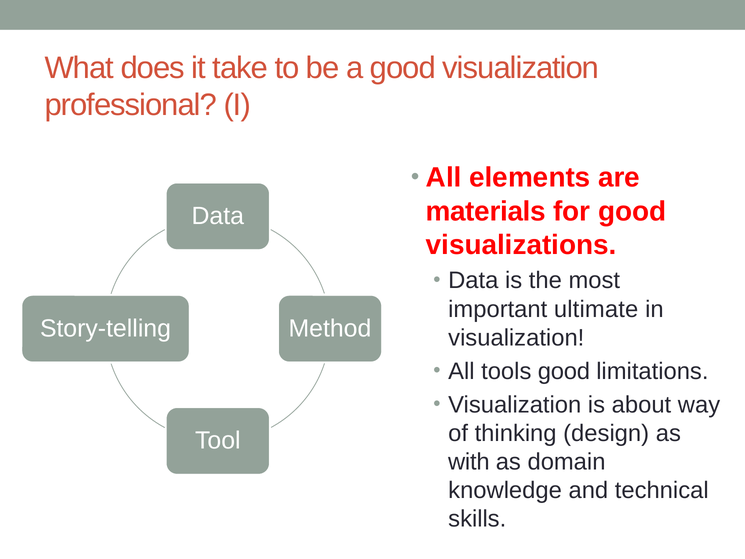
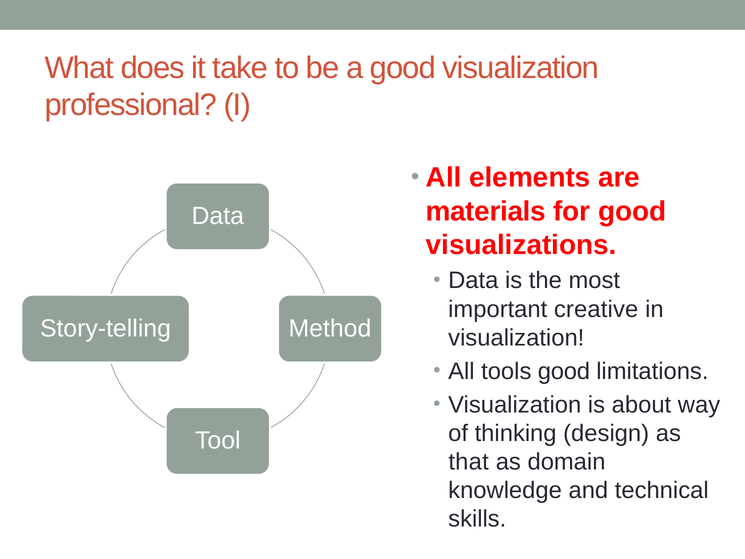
ultimate: ultimate -> creative
with: with -> that
